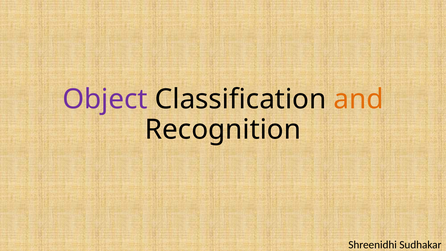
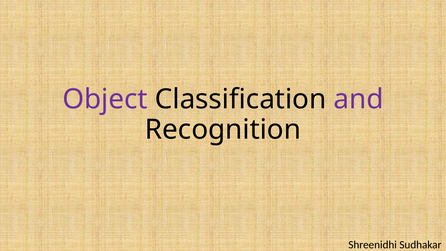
and colour: orange -> purple
